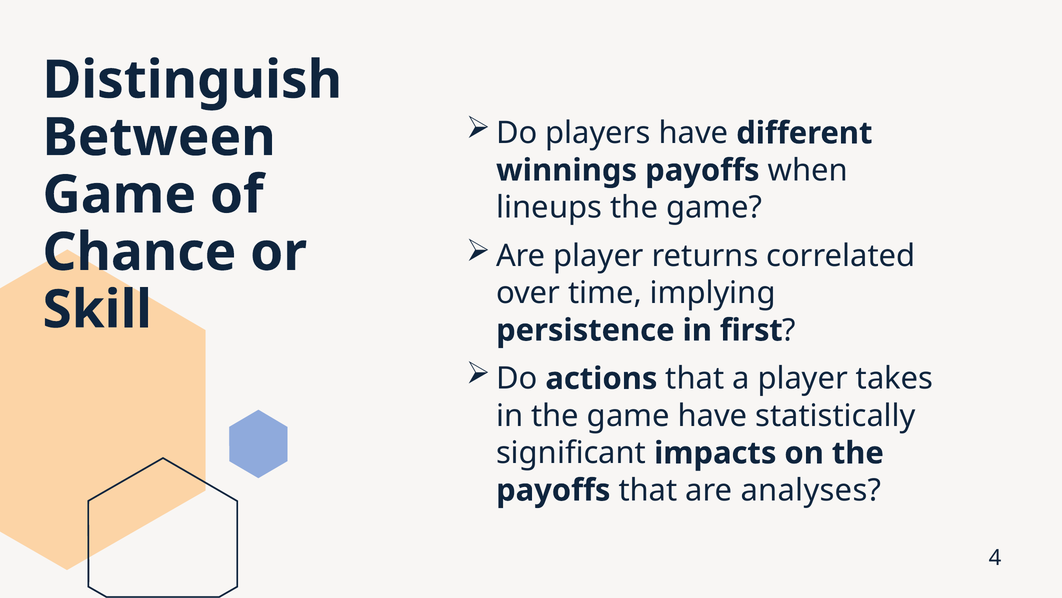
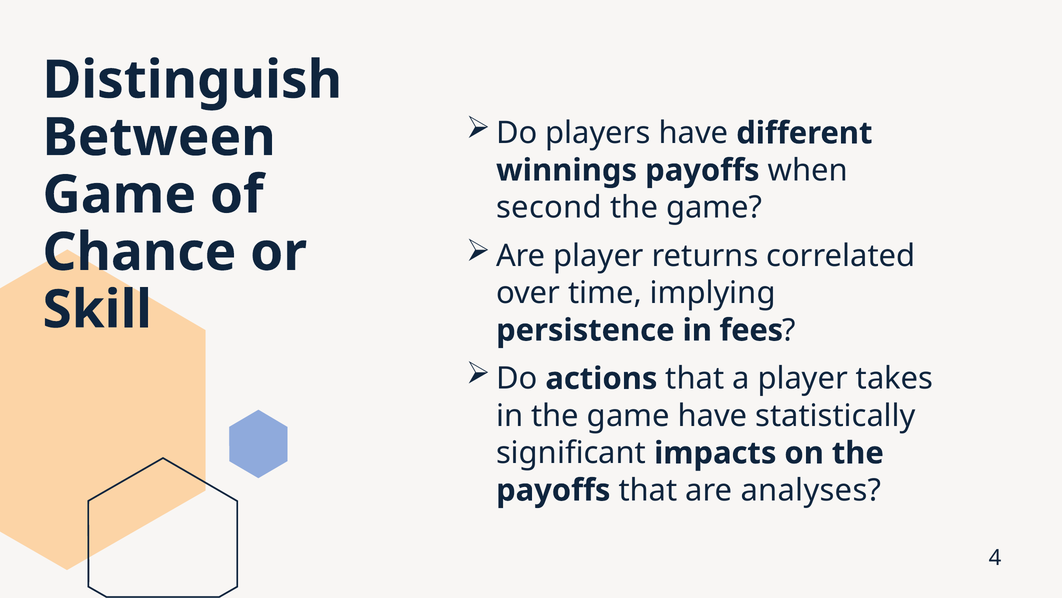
lineups: lineups -> second
first: first -> fees
